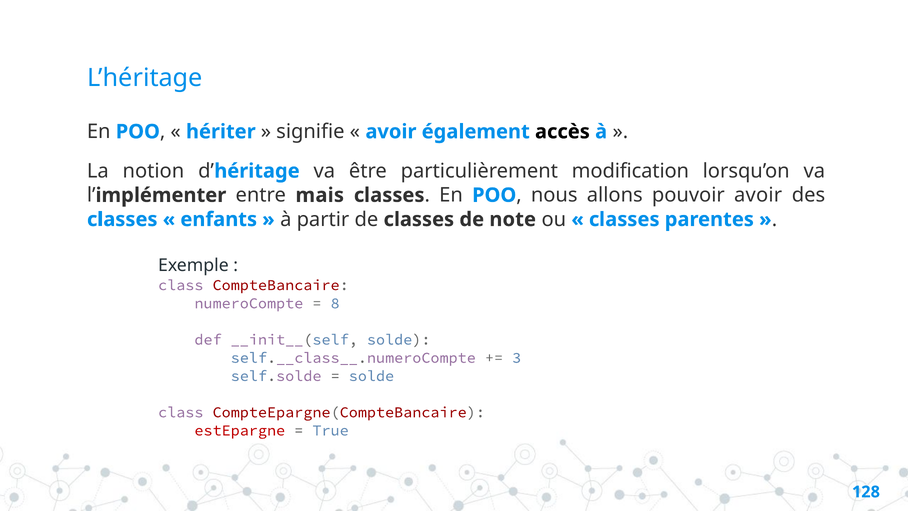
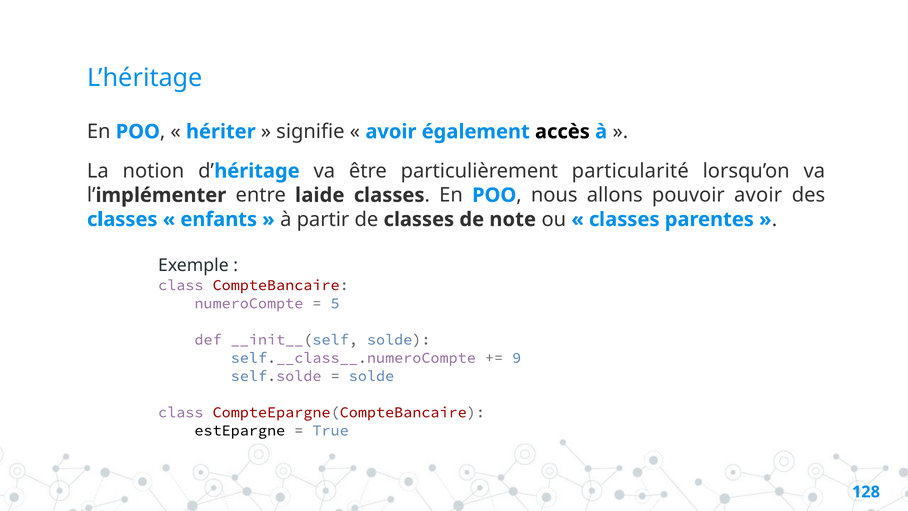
modification: modification -> particularité
mais: mais -> laide
8: 8 -> 5
3: 3 -> 9
estEpargne colour: red -> black
